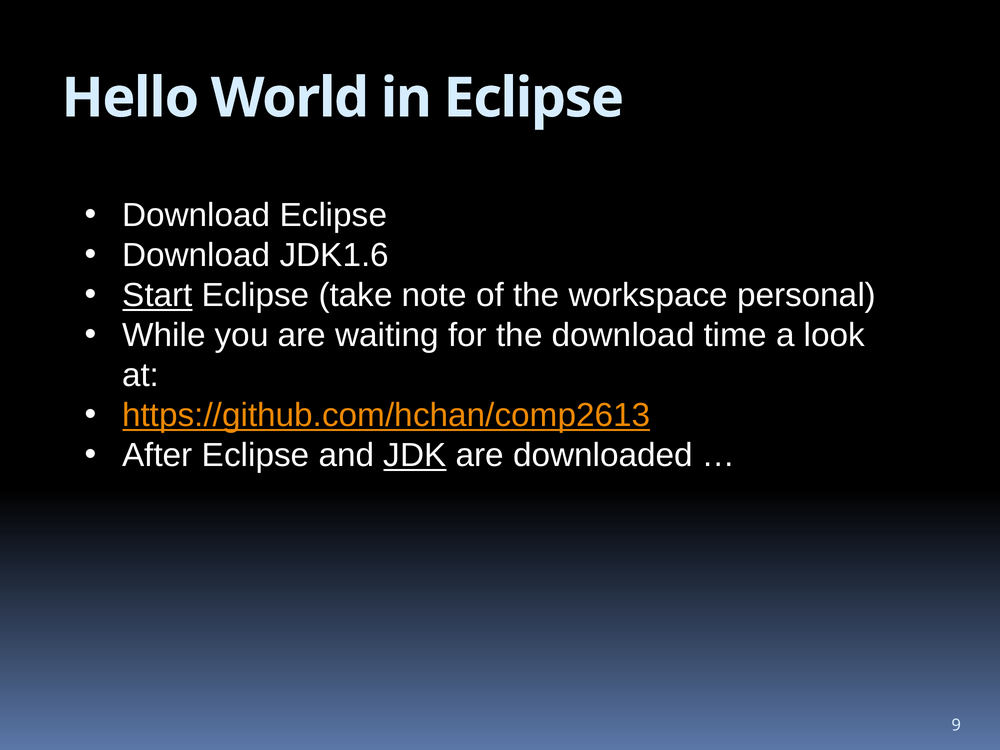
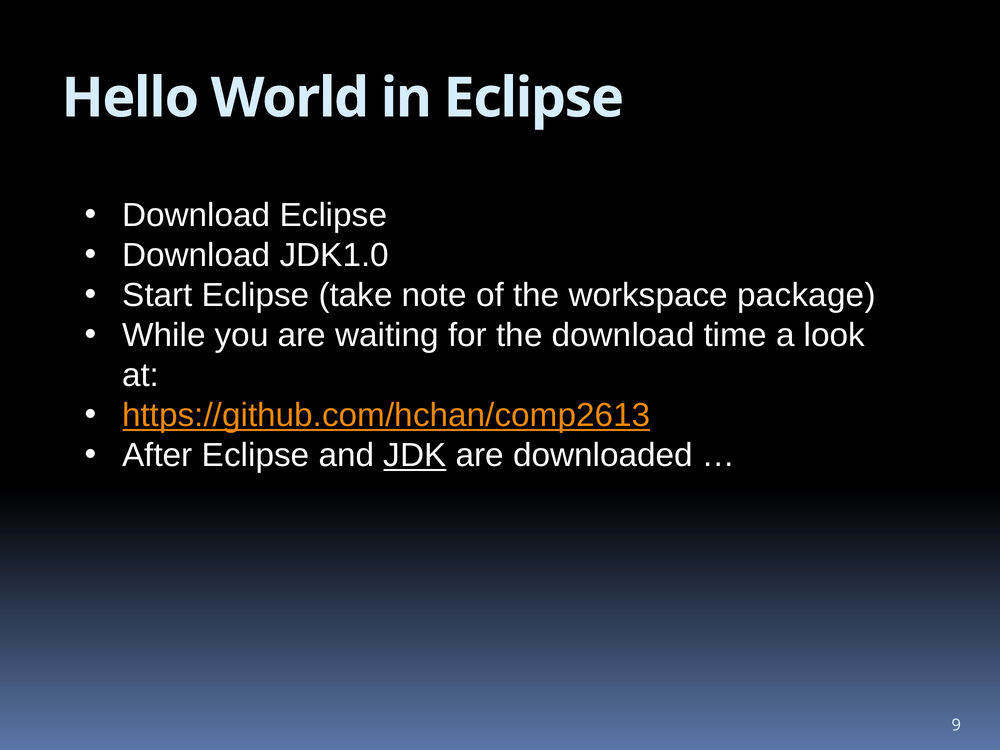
JDK1.6: JDK1.6 -> JDK1.0
Start underline: present -> none
personal: personal -> package
